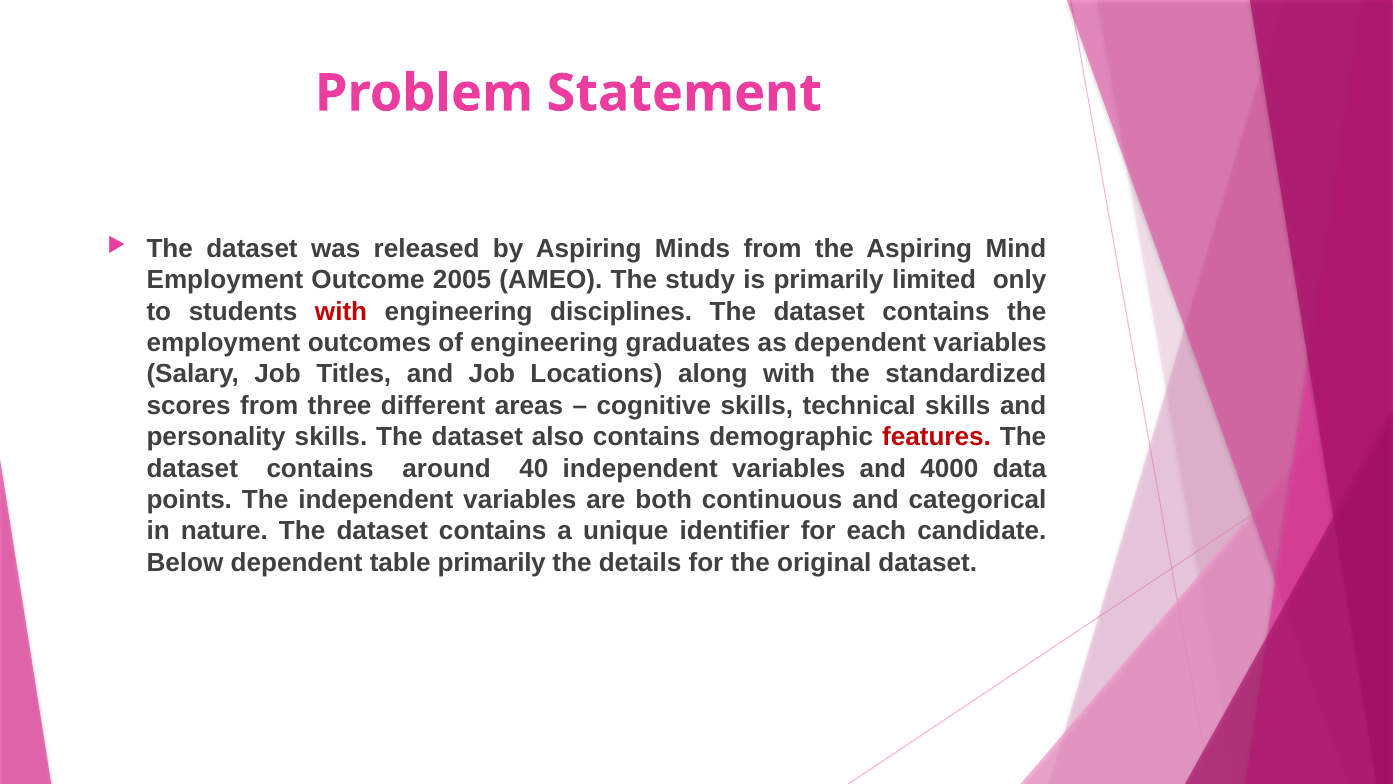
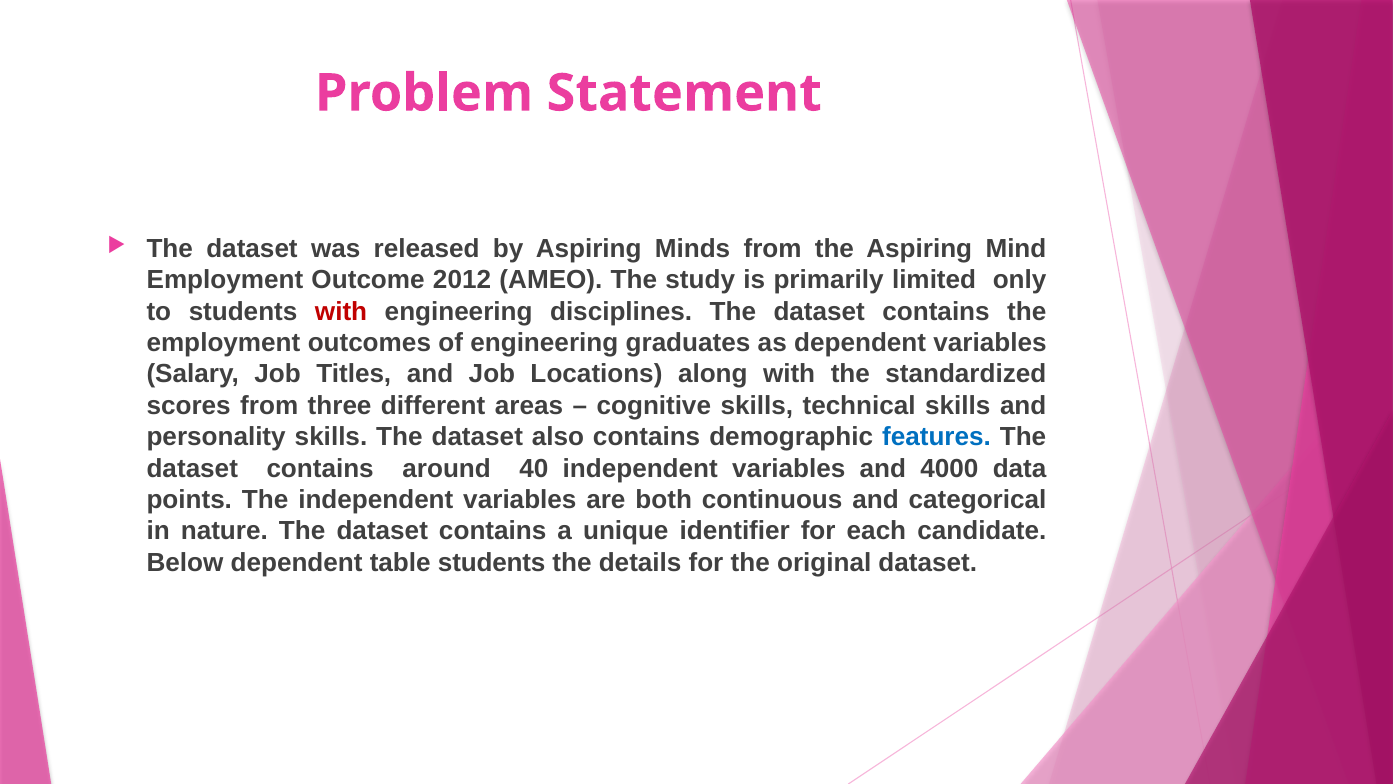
2005: 2005 -> 2012
features colour: red -> blue
table primarily: primarily -> students
